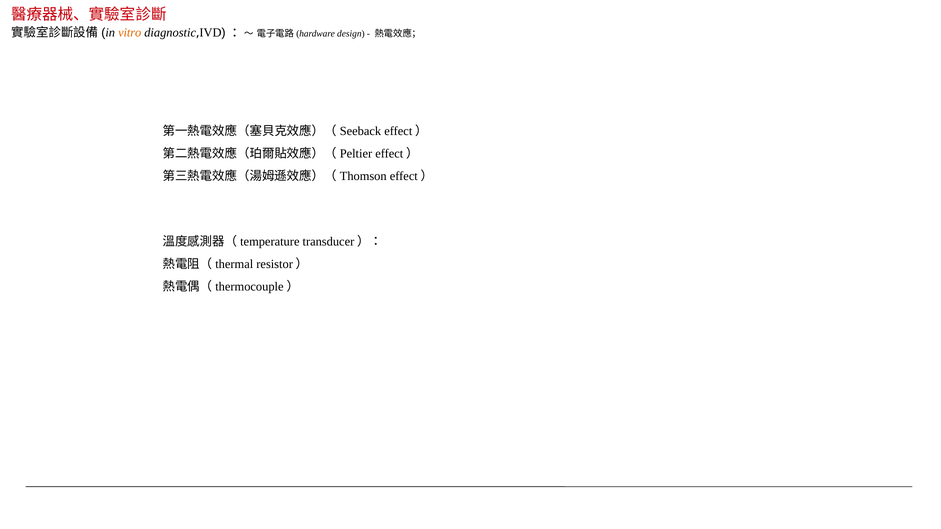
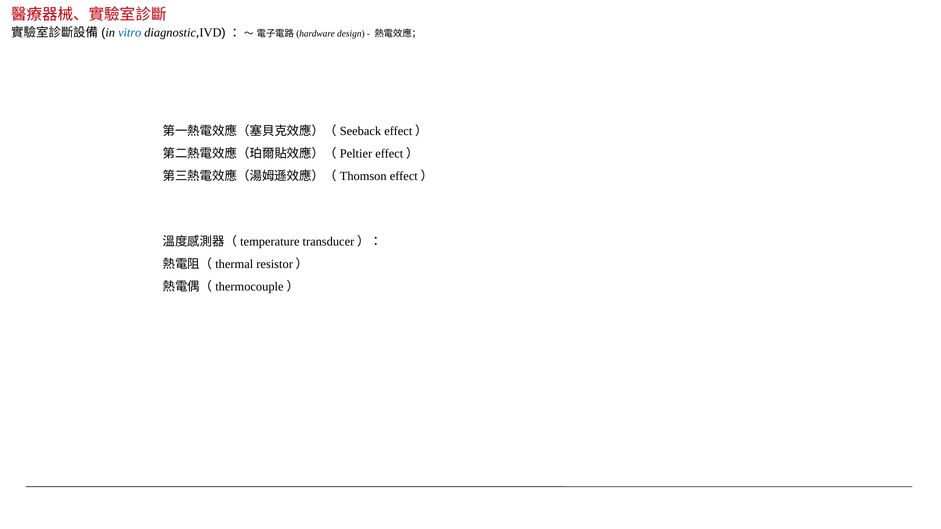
vitro colour: orange -> blue
